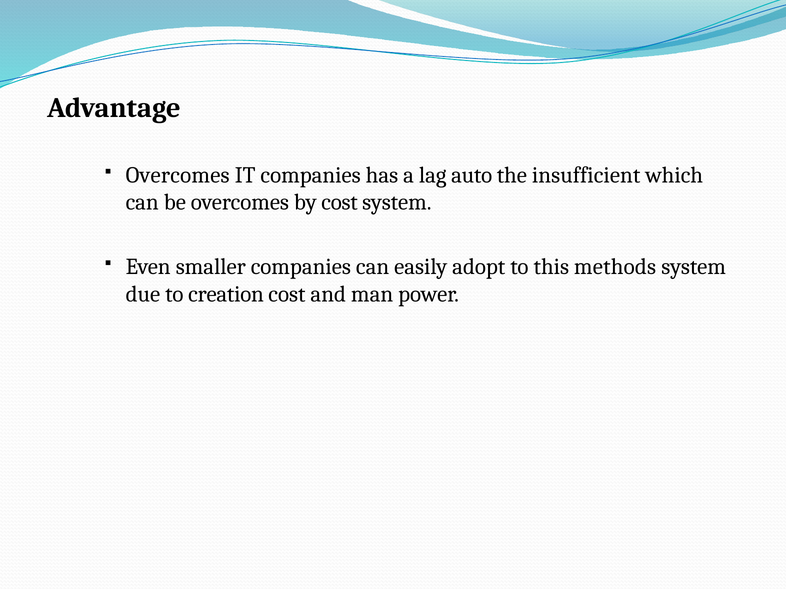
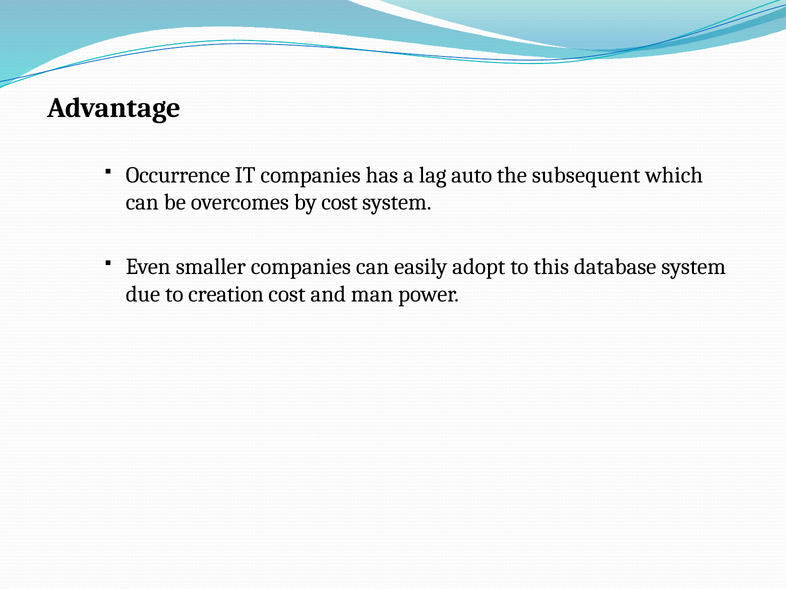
Overcomes at (178, 175): Overcomes -> Occurrence
insufficient: insufficient -> subsequent
methods: methods -> database
